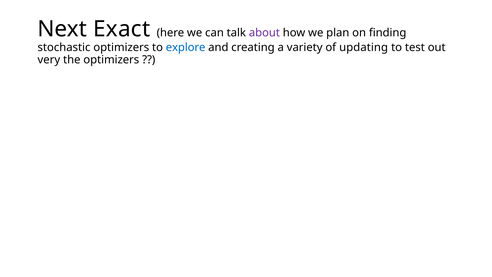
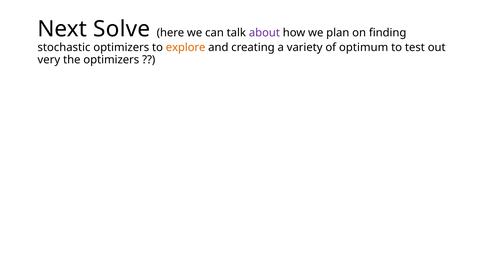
Exact: Exact -> Solve
explore colour: blue -> orange
updating: updating -> optimum
